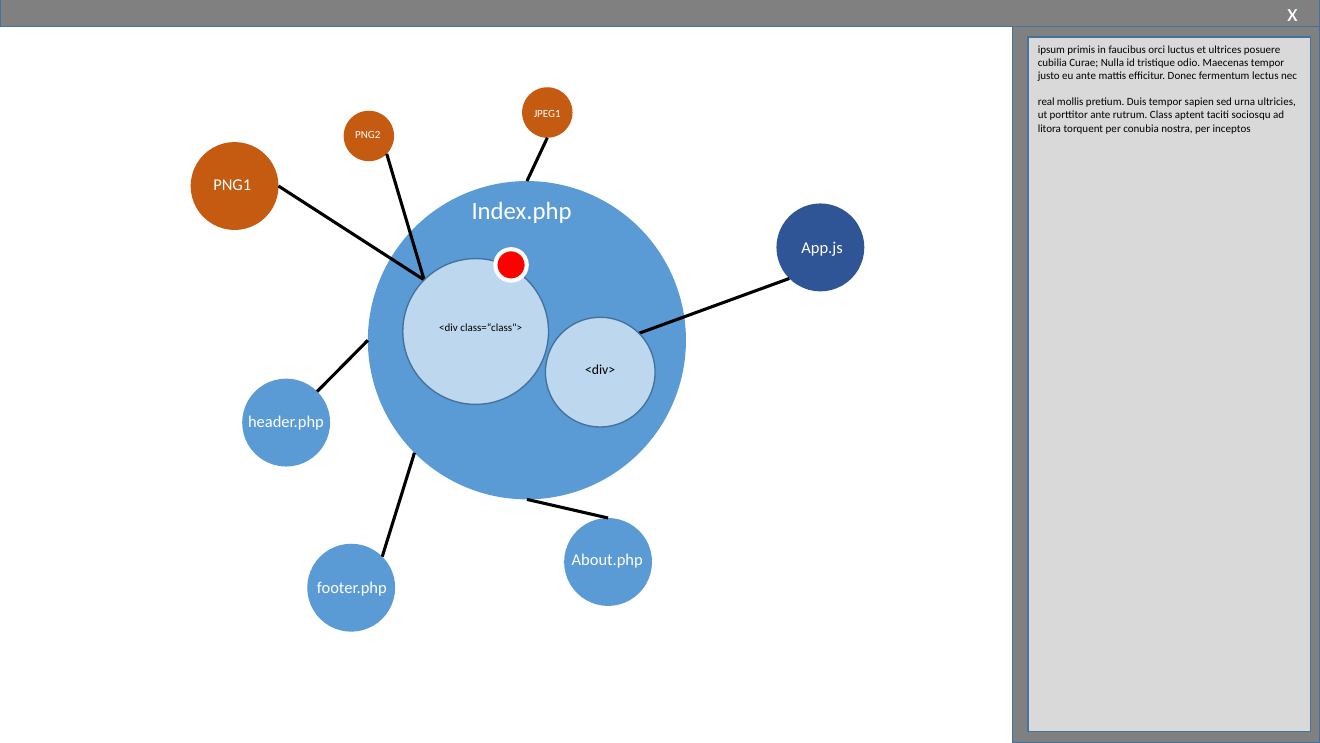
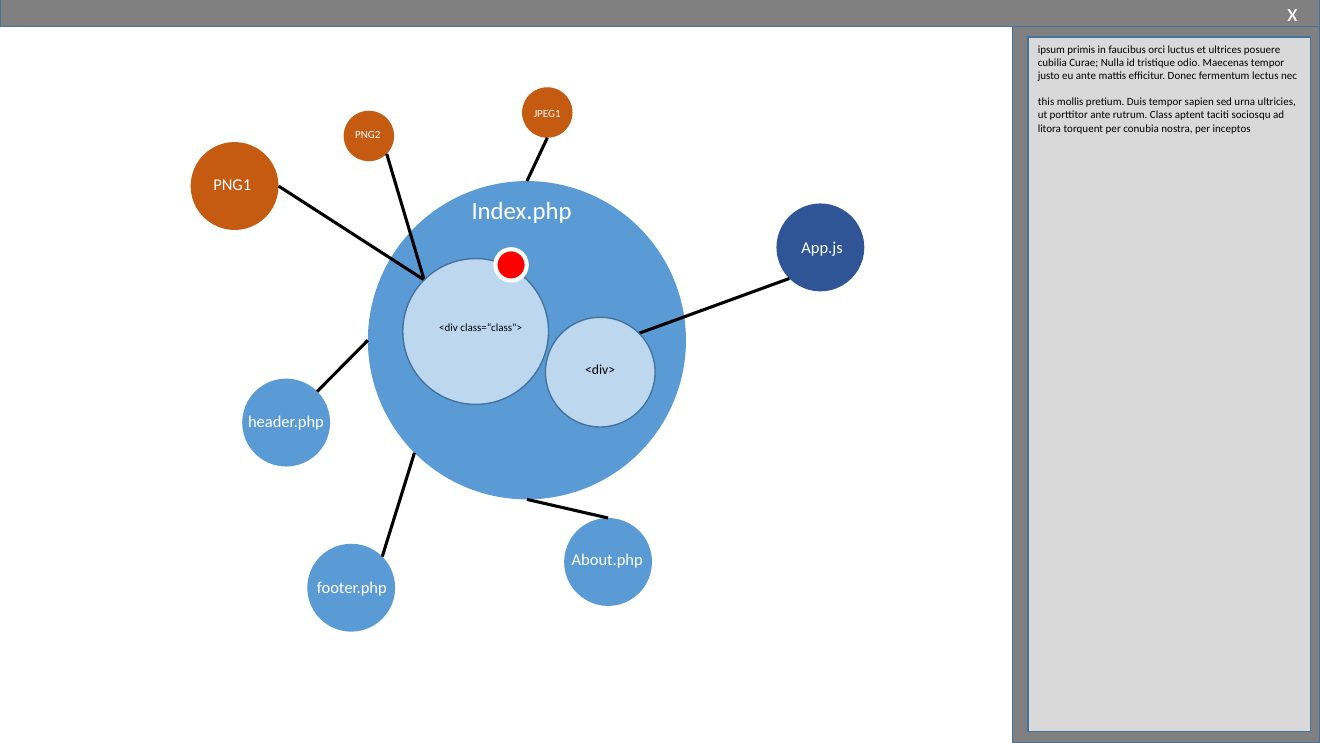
real: real -> this
